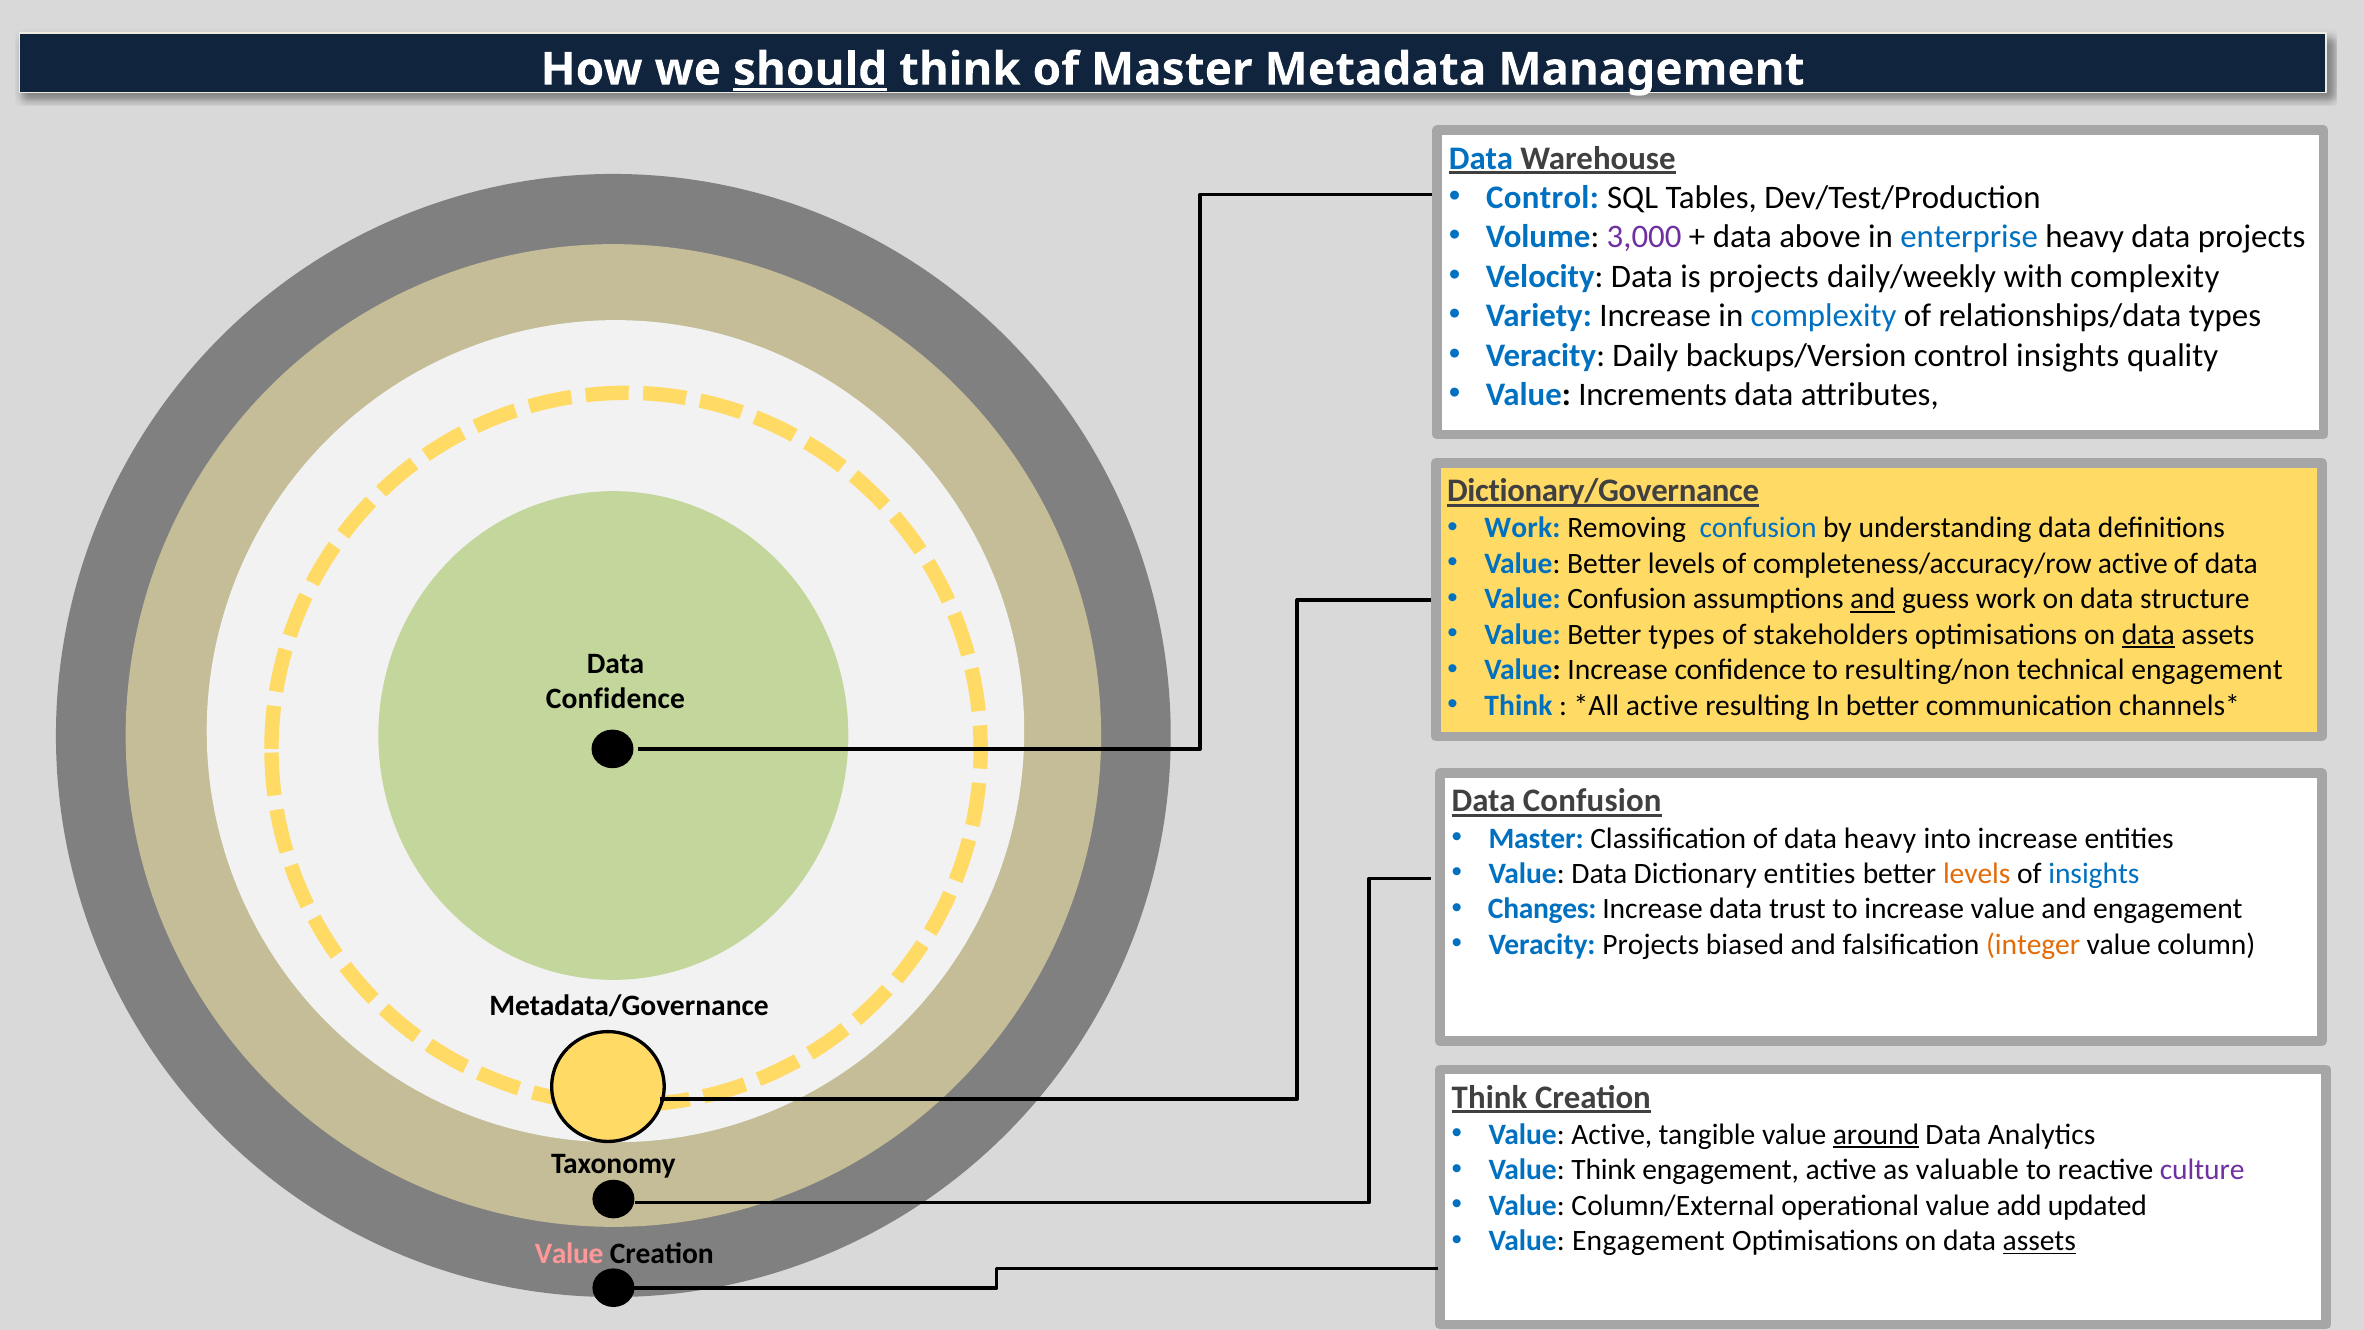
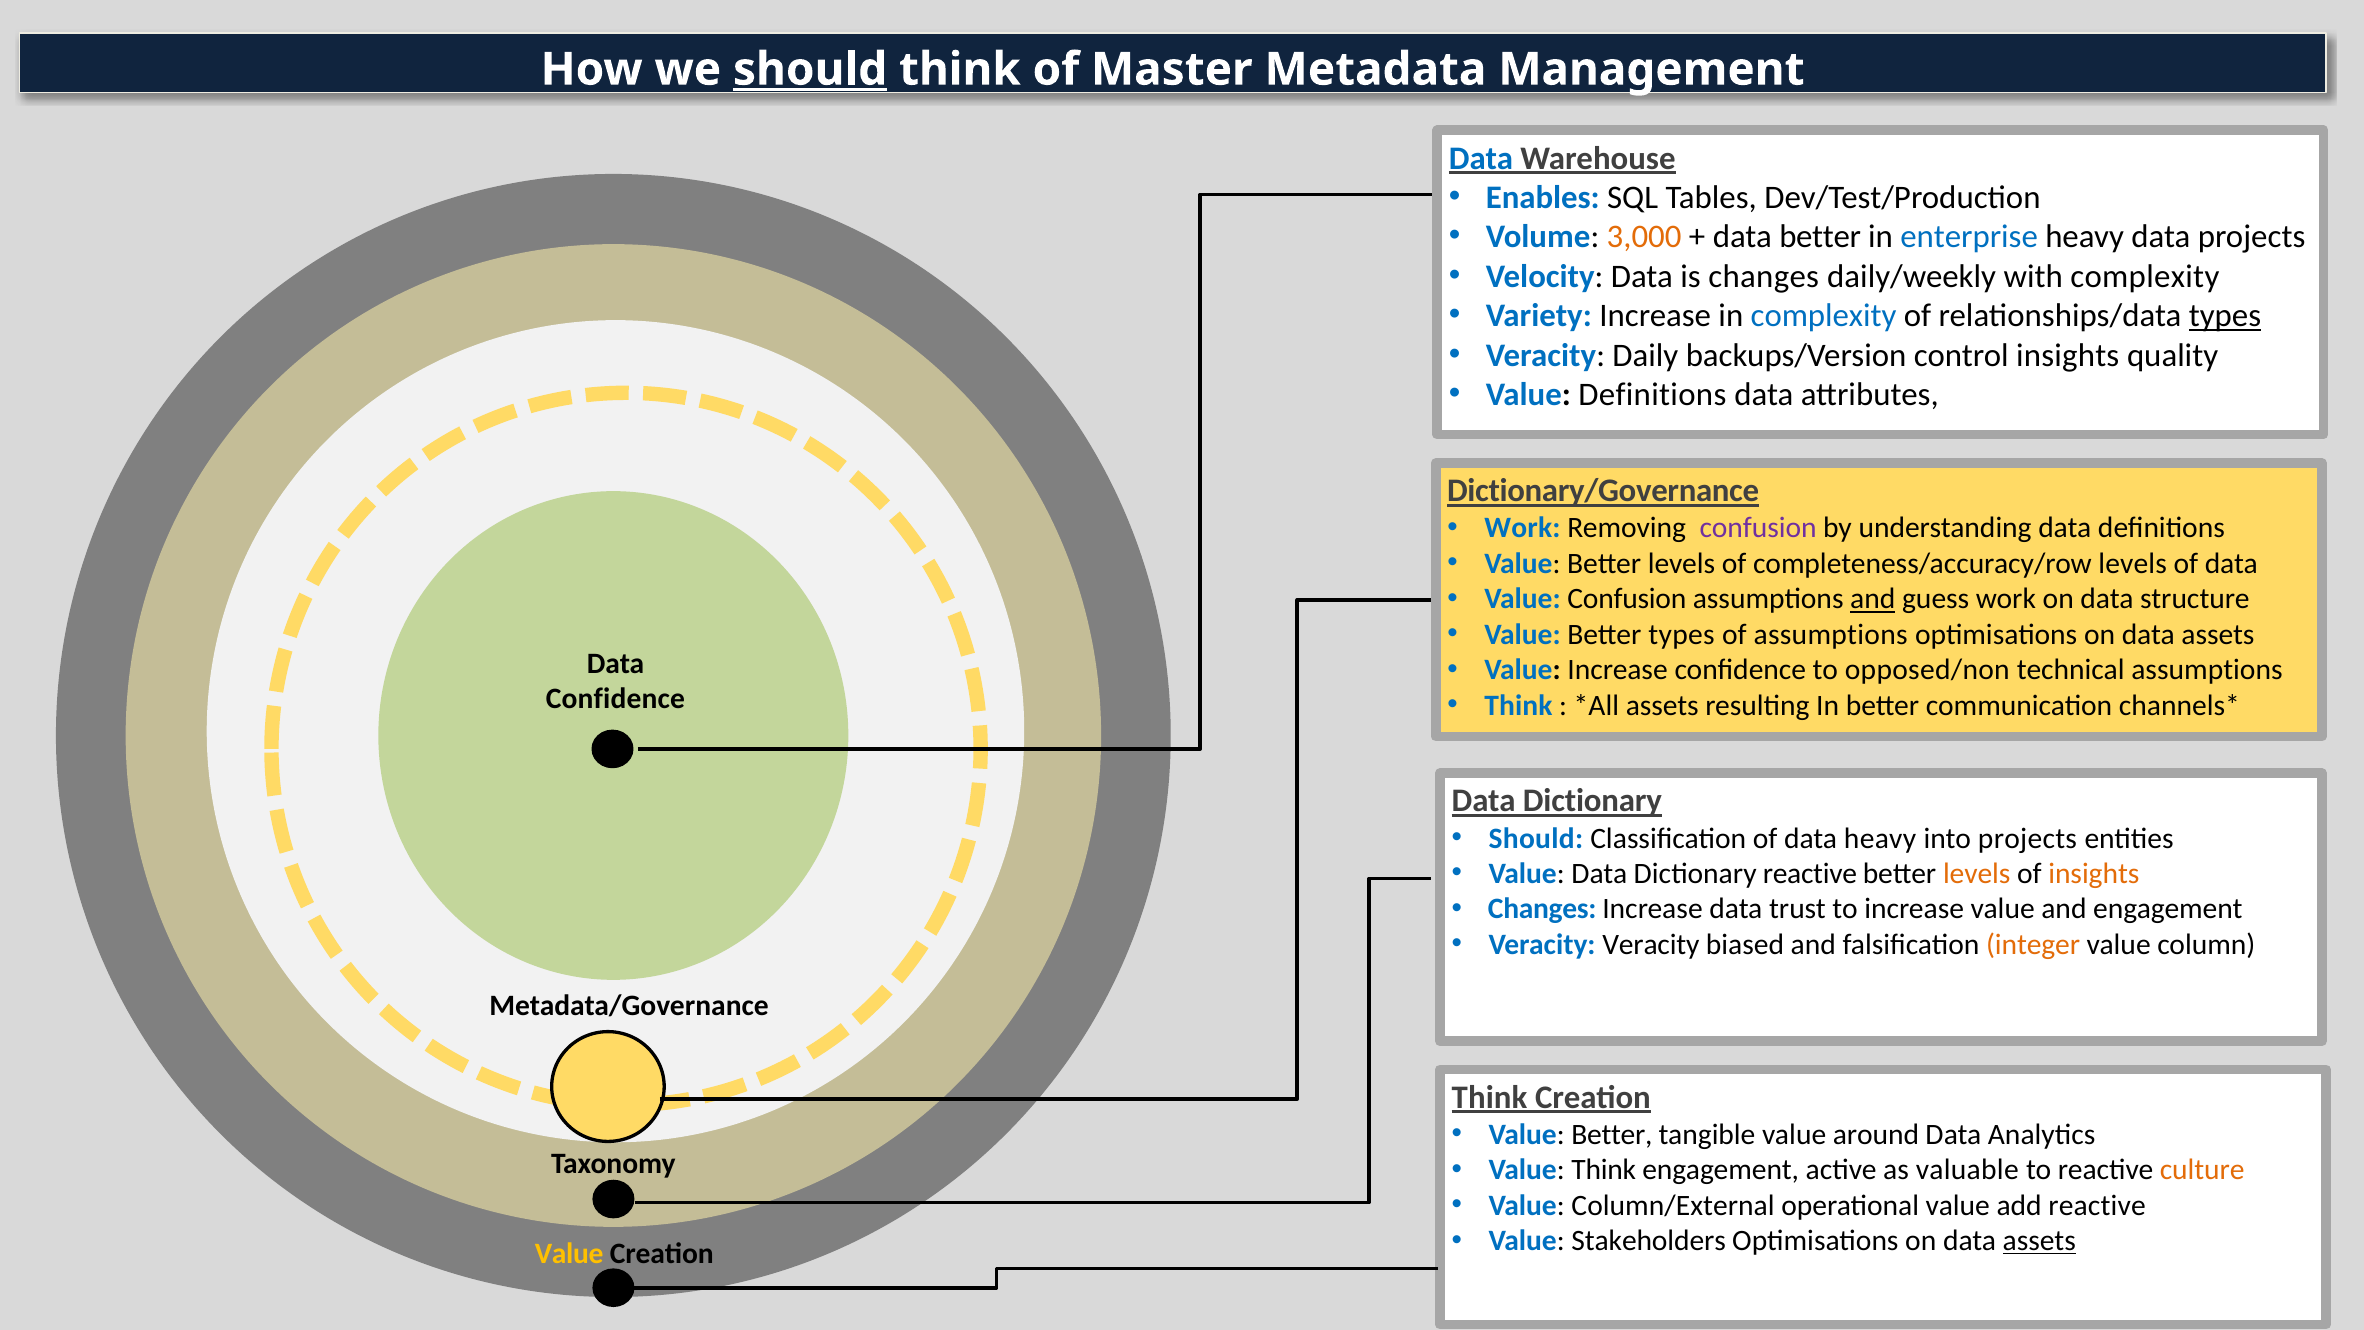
Control at (1543, 198): Control -> Enables
3,000 colour: purple -> orange
data above: above -> better
is projects: projects -> changes
types at (2225, 316) underline: none -> present
Value Increments: Increments -> Definitions
confusion at (1758, 528) colour: blue -> purple
completeness/accuracy/row active: active -> levels
of stakeholders: stakeholders -> assumptions
data at (2148, 634) underline: present -> none
resulting/non: resulting/non -> opposed/non
technical engagement: engagement -> assumptions
active at (1662, 705): active -> assets
Confusion at (1592, 801): Confusion -> Dictionary
Master at (1536, 838): Master -> Should
into increase: increase -> projects
Dictionary entities: entities -> reactive
insights at (2094, 874) colour: blue -> orange
Veracity Projects: Projects -> Veracity
Active at (1612, 1134): Active -> Better
around underline: present -> none
culture colour: purple -> orange
add updated: updated -> reactive
Value Engagement: Engagement -> Stakeholders
Value at (569, 1253) colour: pink -> yellow
